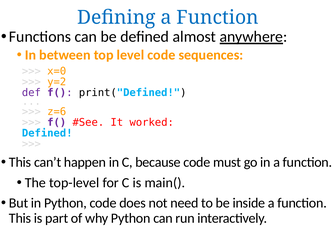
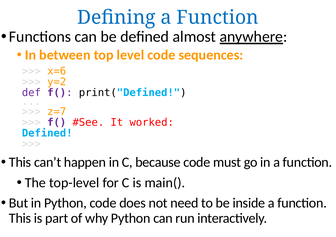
x=0: x=0 -> x=6
z=6: z=6 -> z=7
